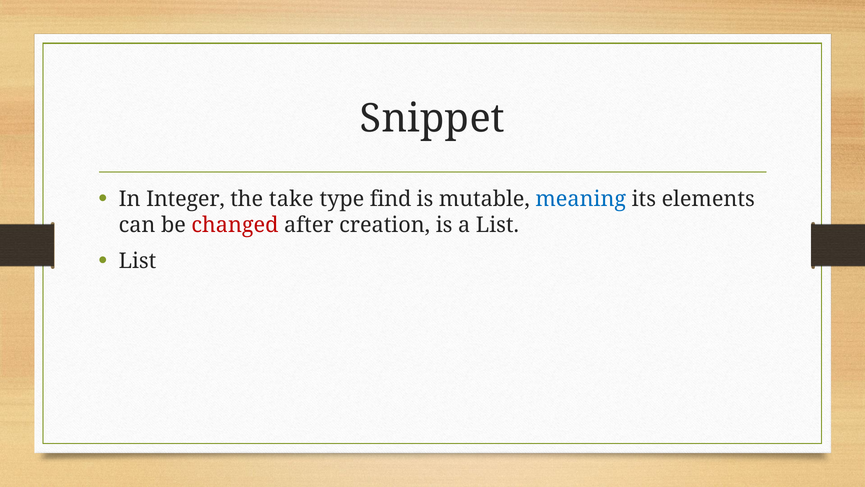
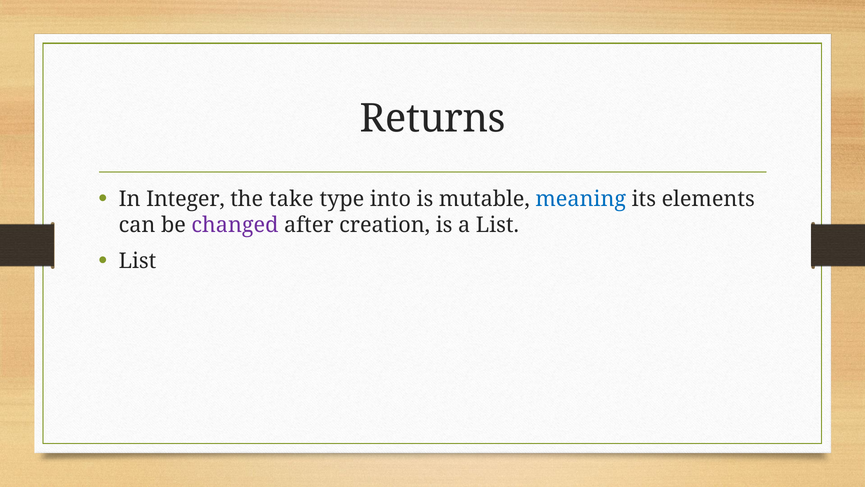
Snippet: Snippet -> Returns
find: find -> into
changed colour: red -> purple
